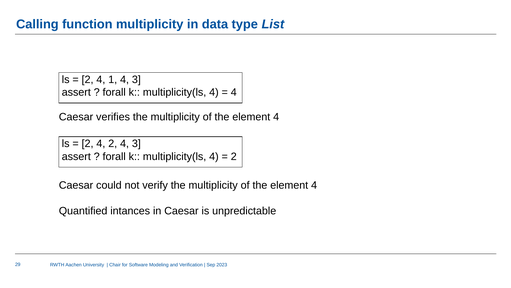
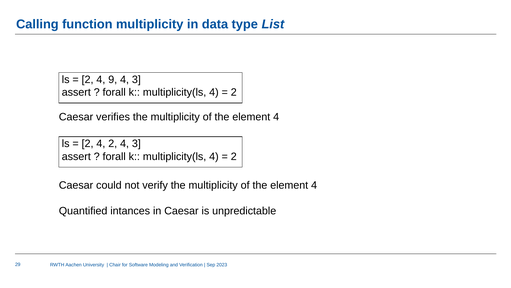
1: 1 -> 9
4 at (234, 92): 4 -> 2
